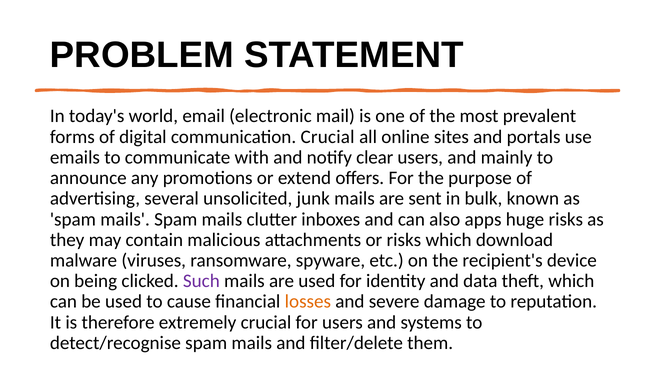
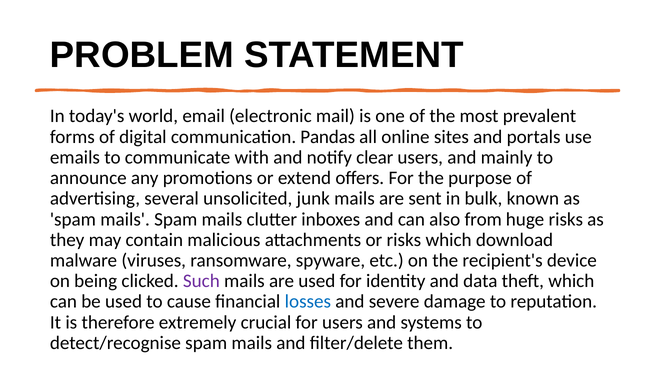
communication Crucial: Crucial -> Pandas
apps: apps -> from
losses colour: orange -> blue
